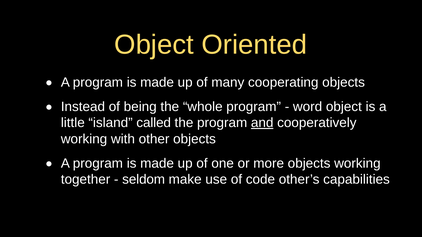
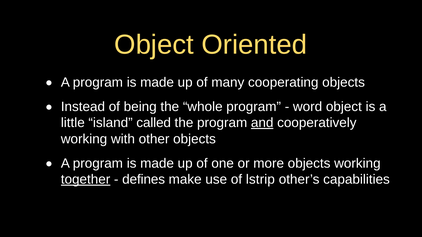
together underline: none -> present
seldom: seldom -> defines
code: code -> lstrip
